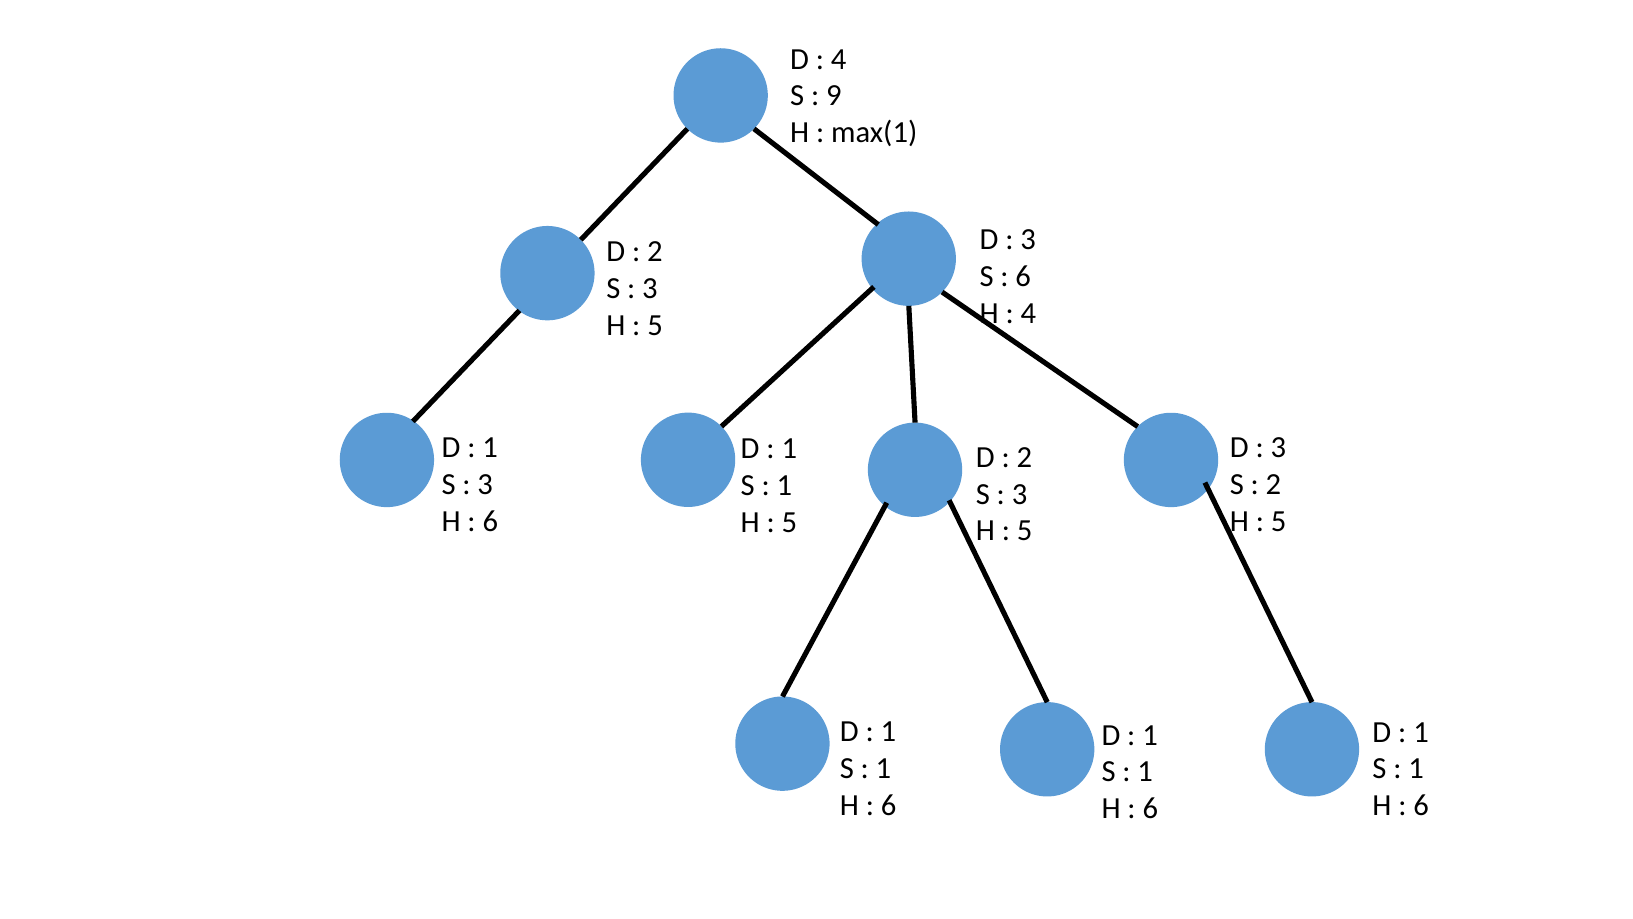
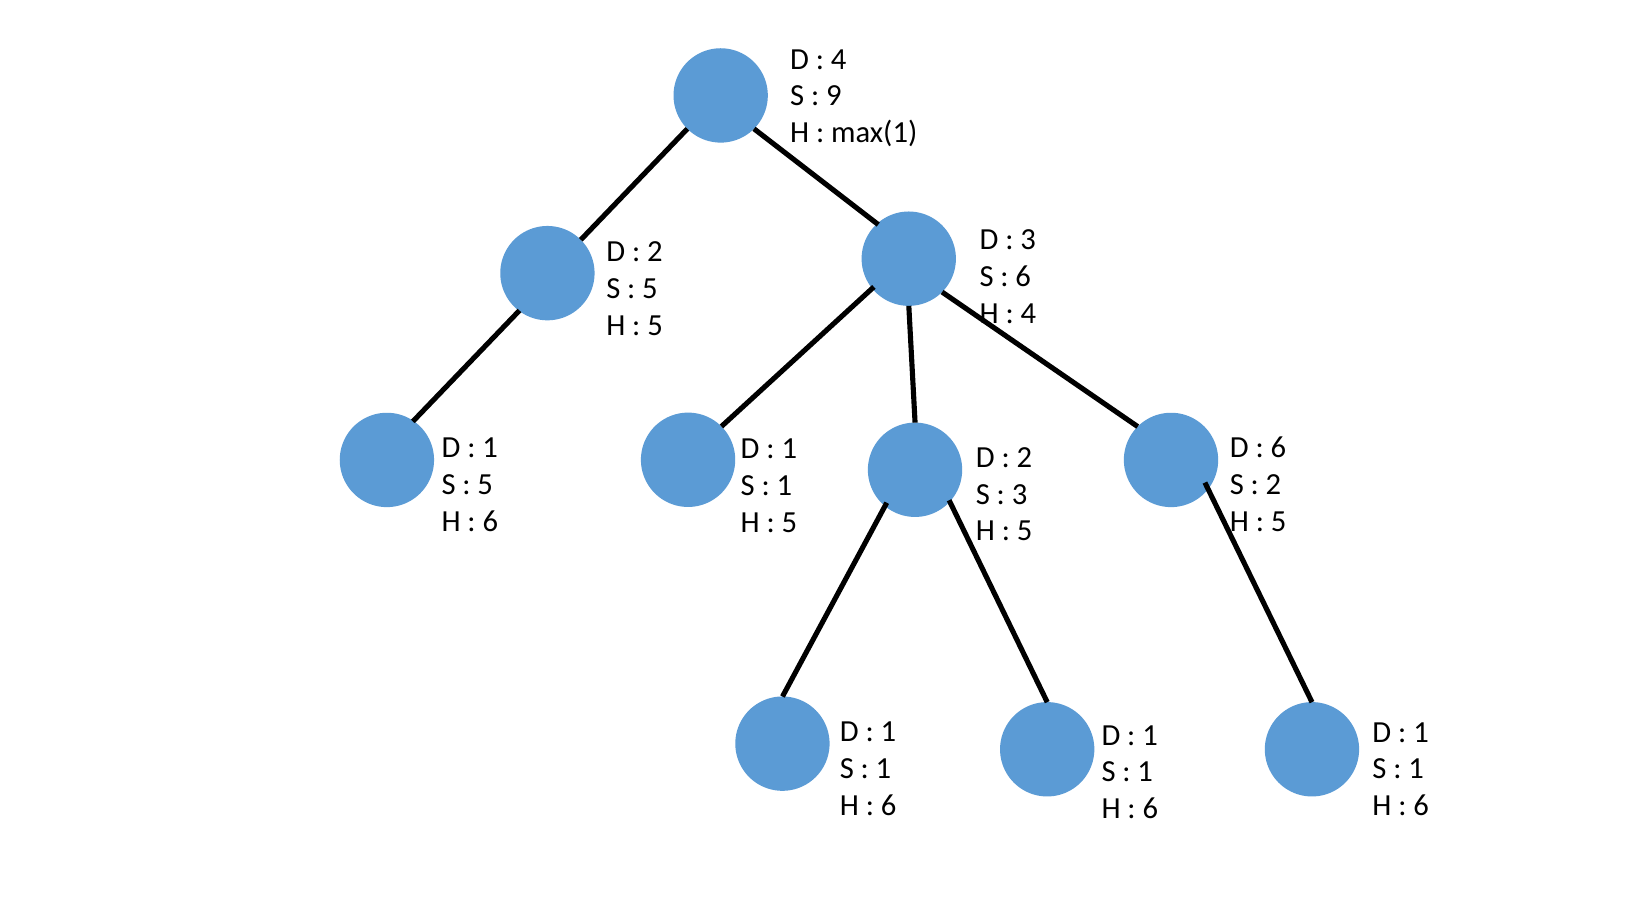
3 at (650, 288): 3 -> 5
3 at (1278, 447): 3 -> 6
3 at (485, 484): 3 -> 5
